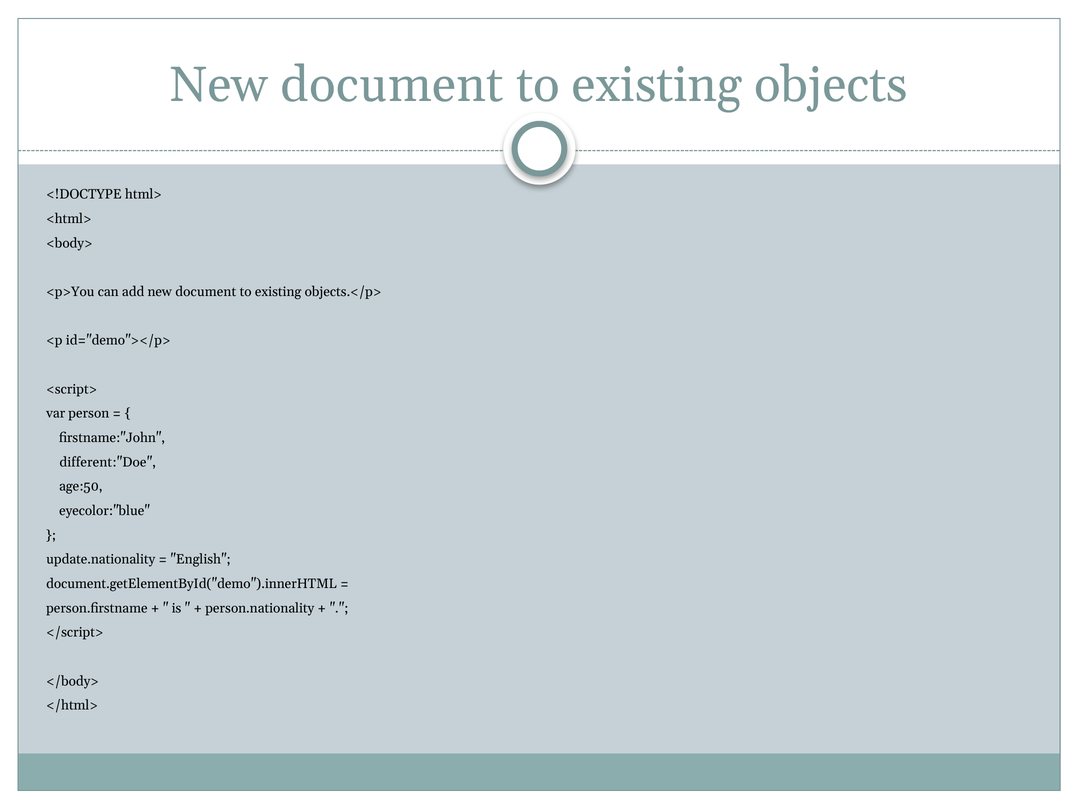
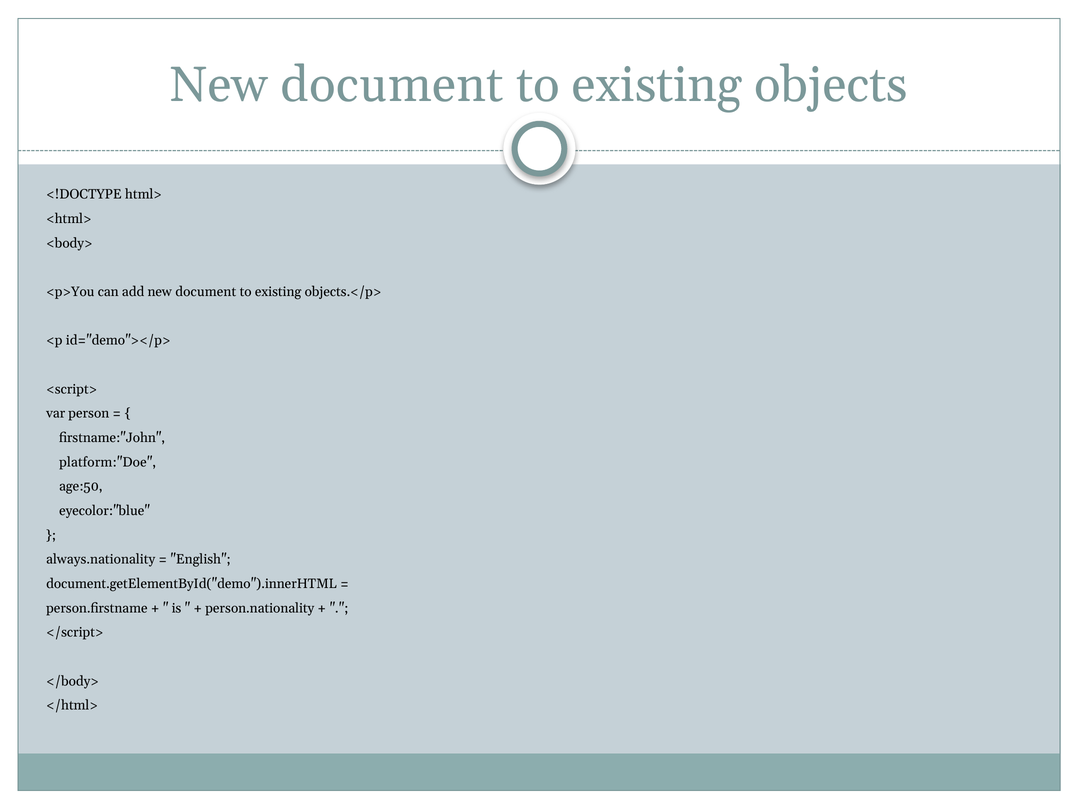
different:"Doe: different:"Doe -> platform:"Doe
update.nationality: update.nationality -> always.nationality
